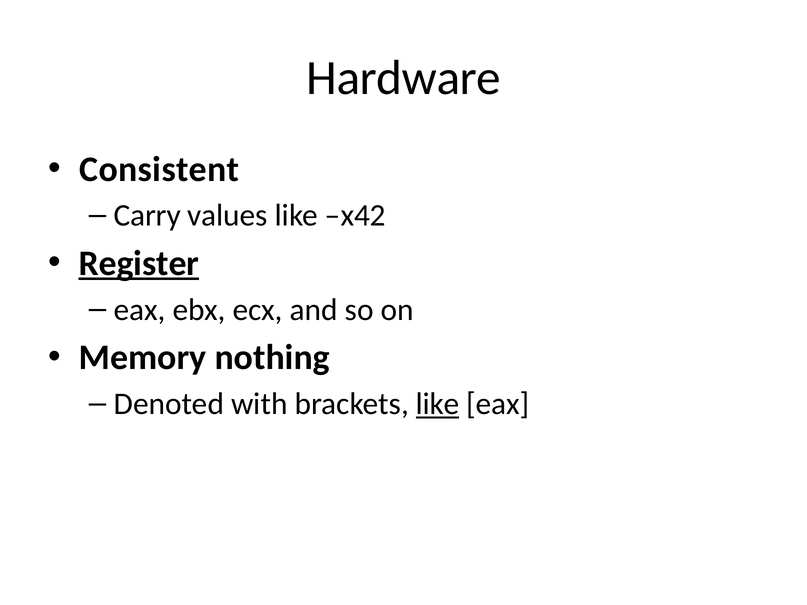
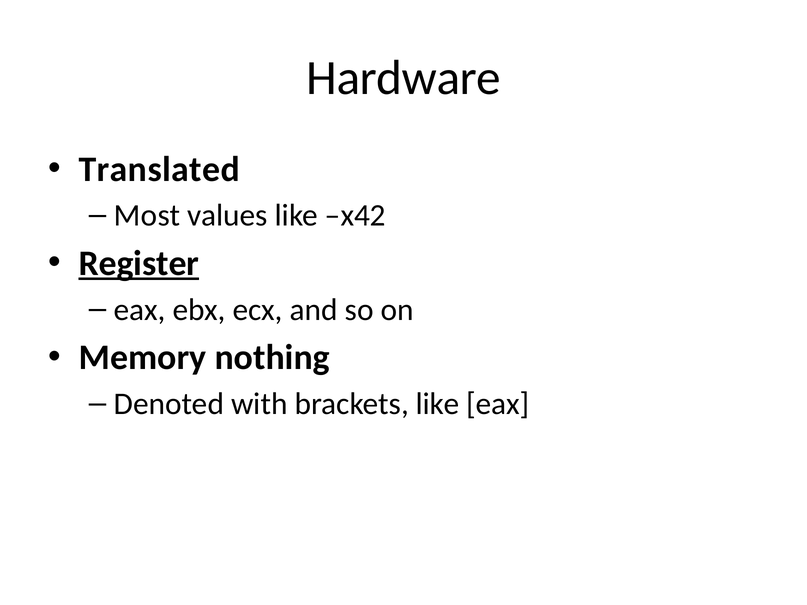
Consistent: Consistent -> Translated
Carry: Carry -> Most
like at (438, 404) underline: present -> none
